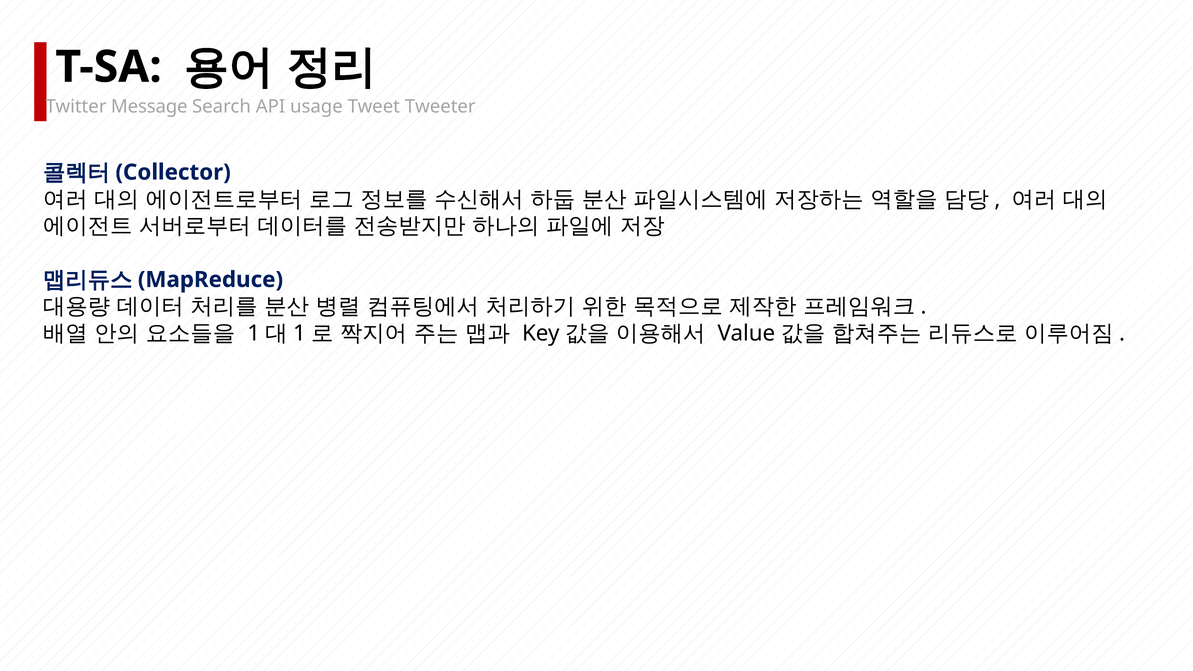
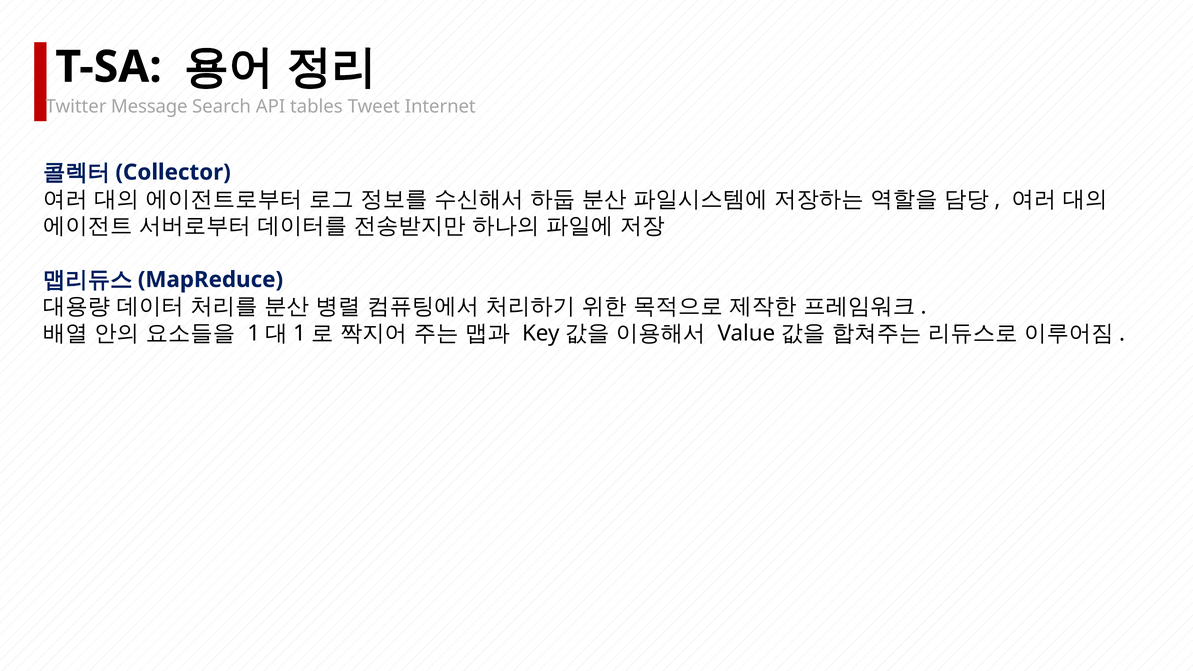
usage: usage -> tables
Tweeter: Tweeter -> Internet
